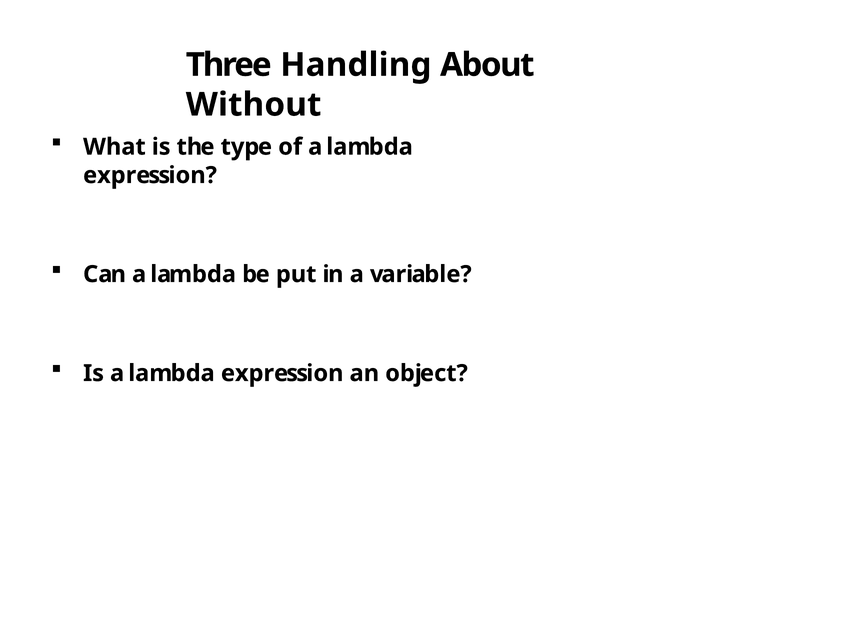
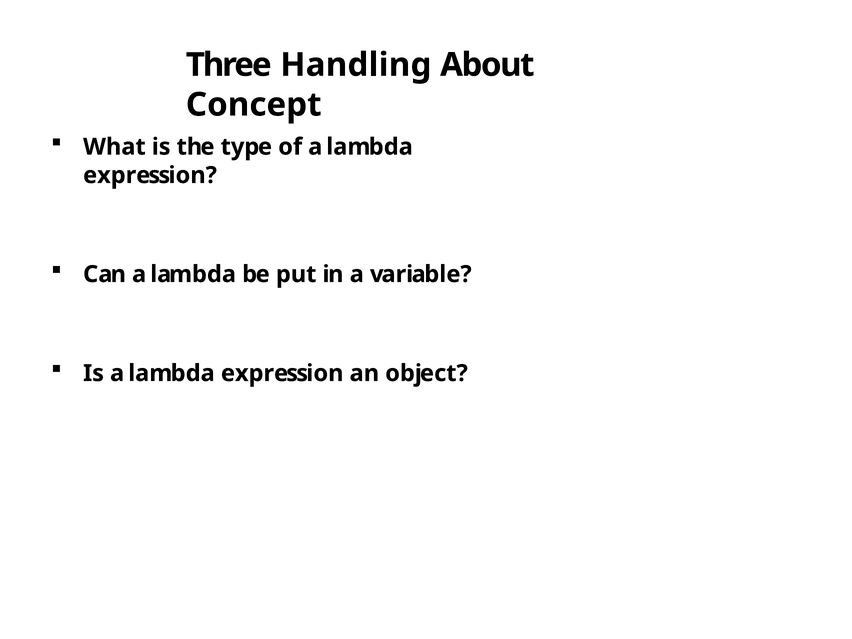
Without: Without -> Concept
